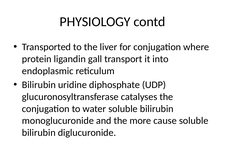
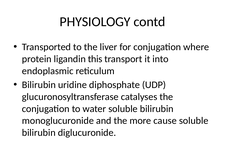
gall: gall -> this
